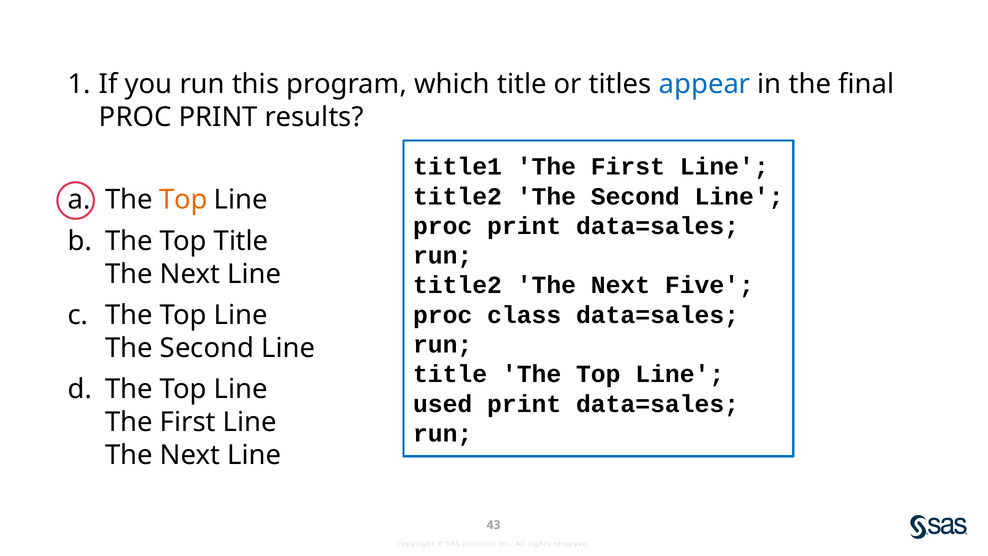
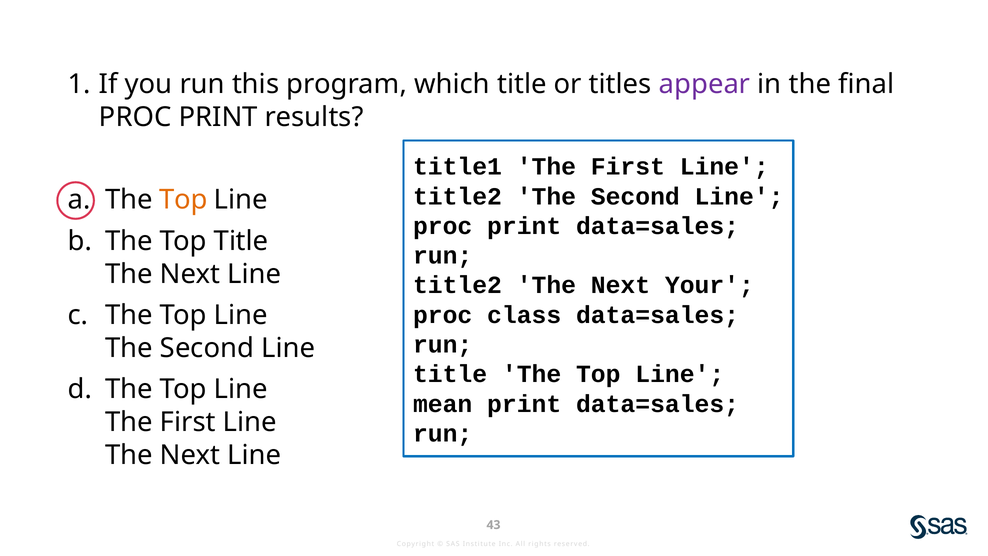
appear colour: blue -> purple
Five: Five -> Your
used: used -> mean
